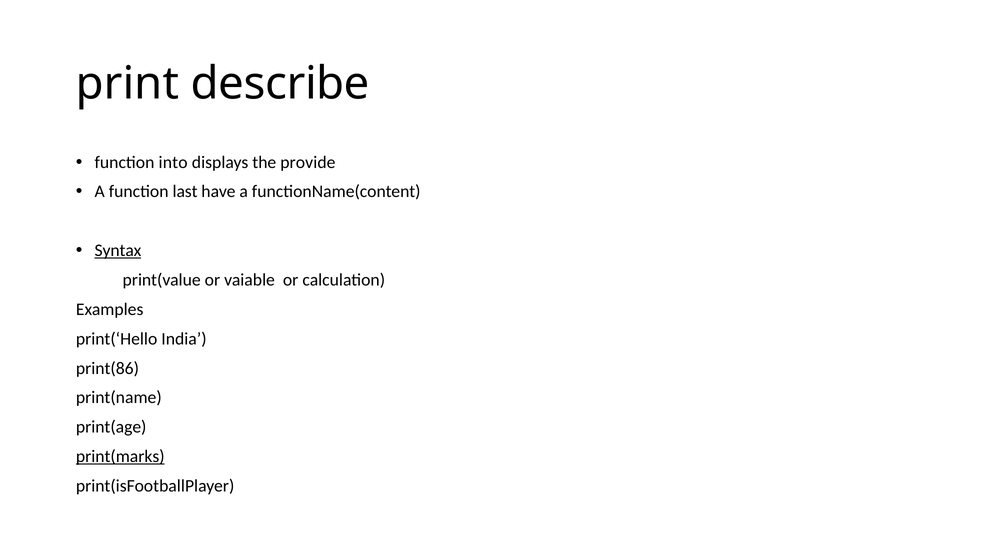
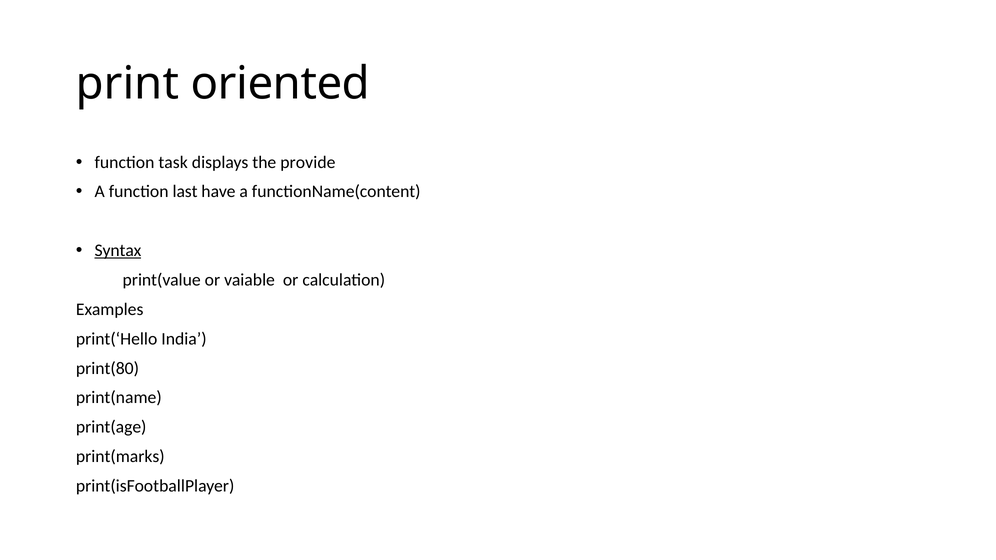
describe: describe -> oriented
into: into -> task
print(86: print(86 -> print(80
print(marks underline: present -> none
